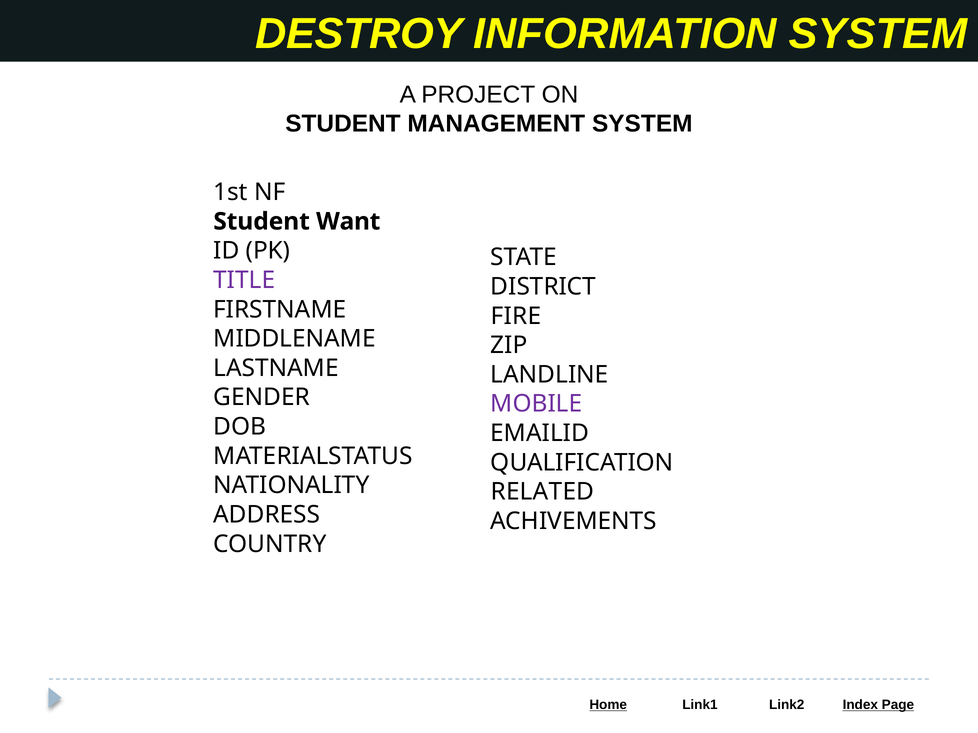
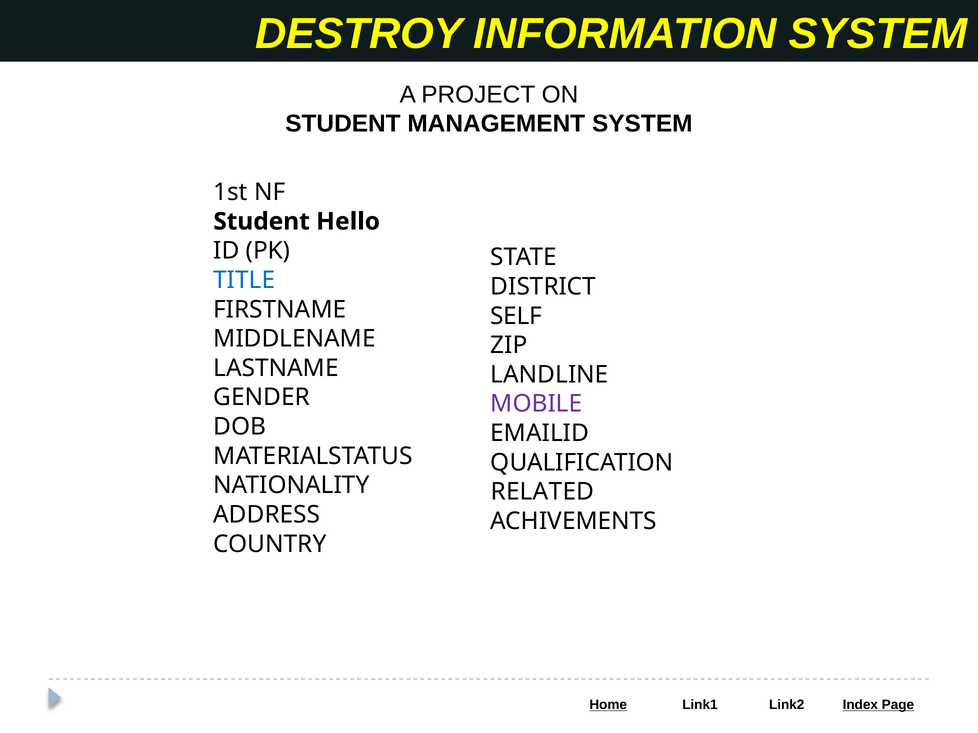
Want: Want -> Hello
TITLE colour: purple -> blue
FIRE: FIRE -> SELF
